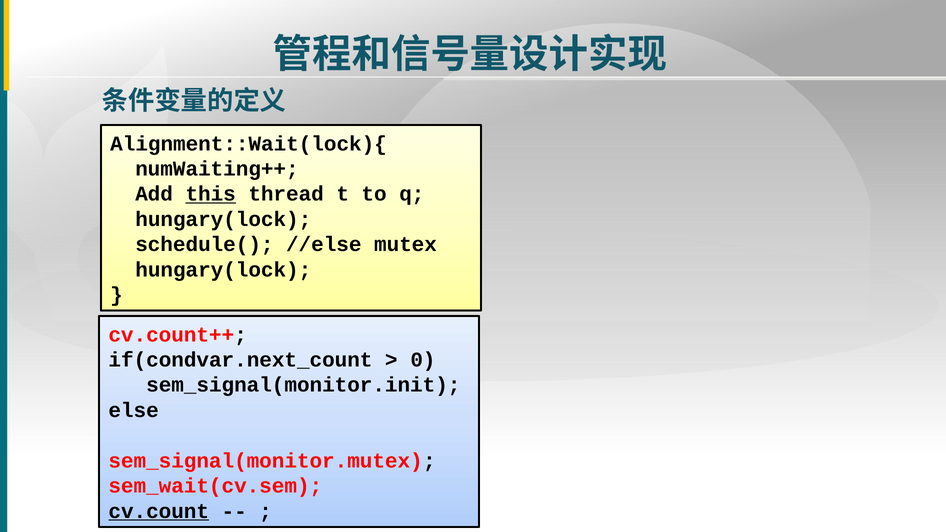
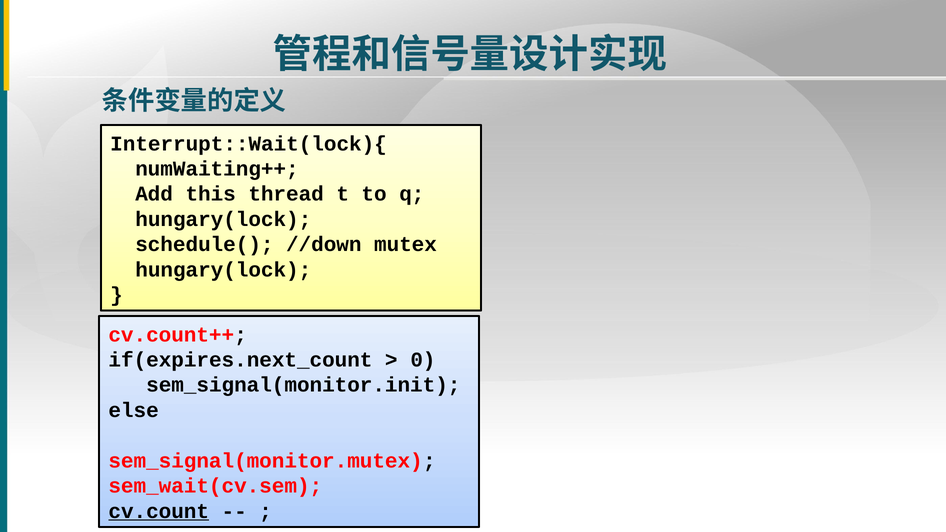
Alignment::Wait(lock){: Alignment::Wait(lock){ -> Interrupt::Wait(lock){
this underline: present -> none
//else: //else -> //down
if(condvar.next_count: if(condvar.next_count -> if(expires.next_count
